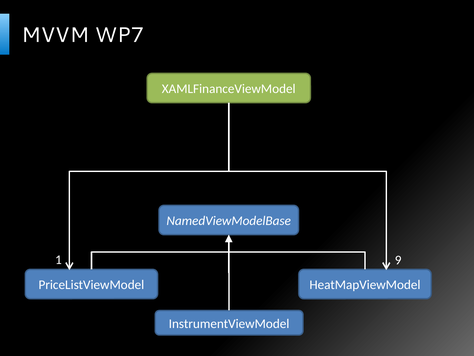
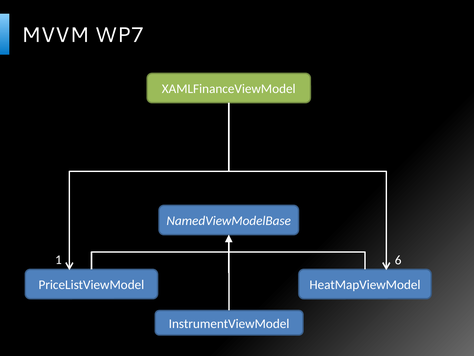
9: 9 -> 6
